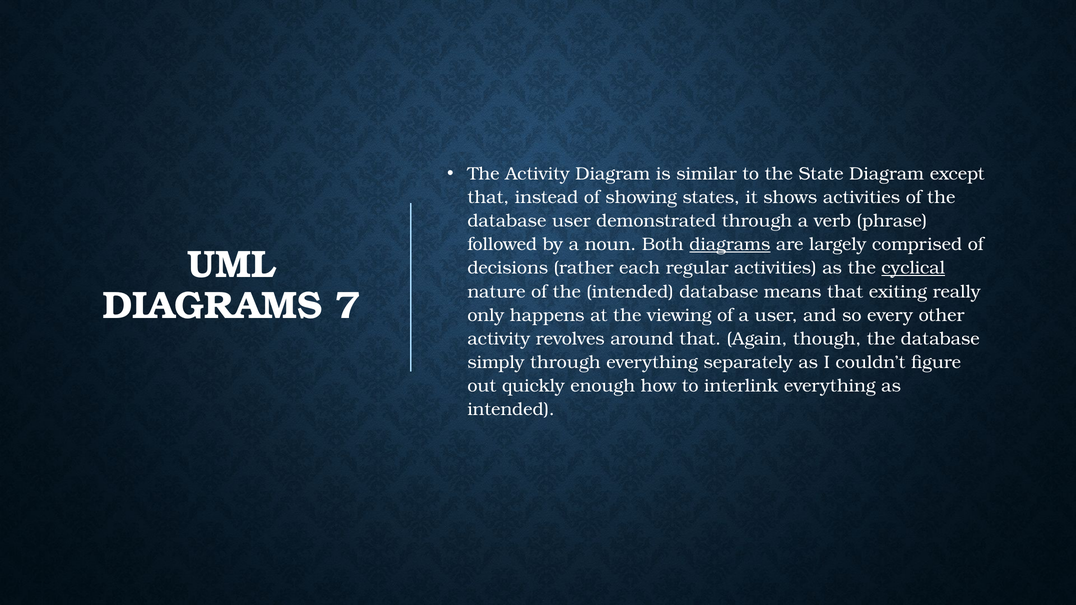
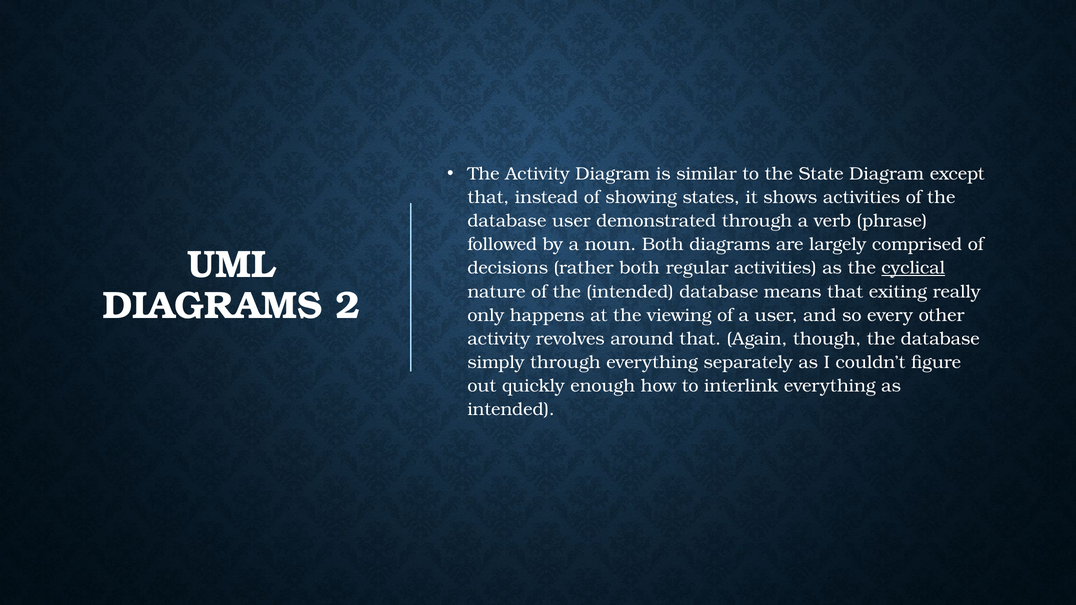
diagrams at (730, 245) underline: present -> none
rather each: each -> both
7: 7 -> 2
